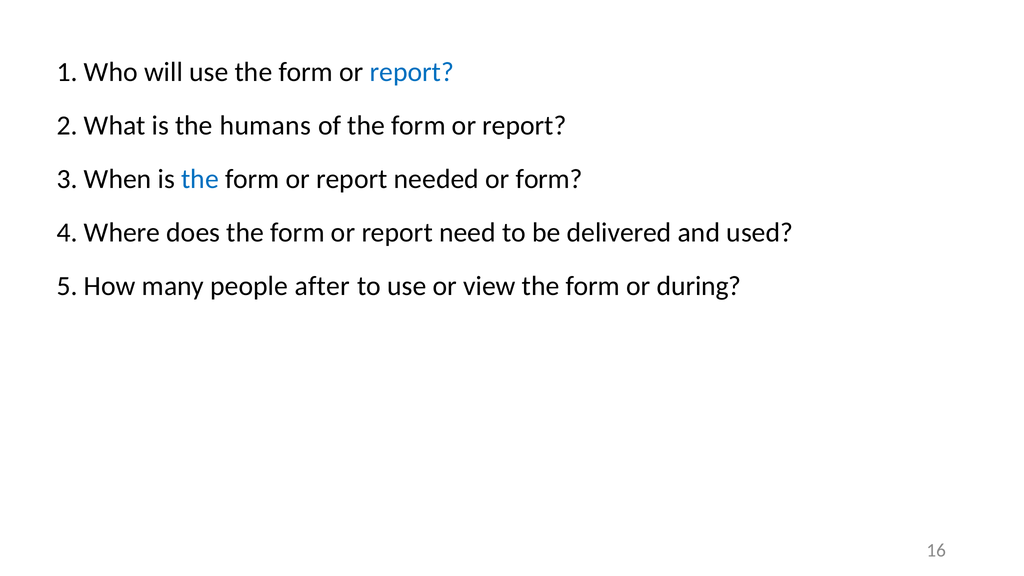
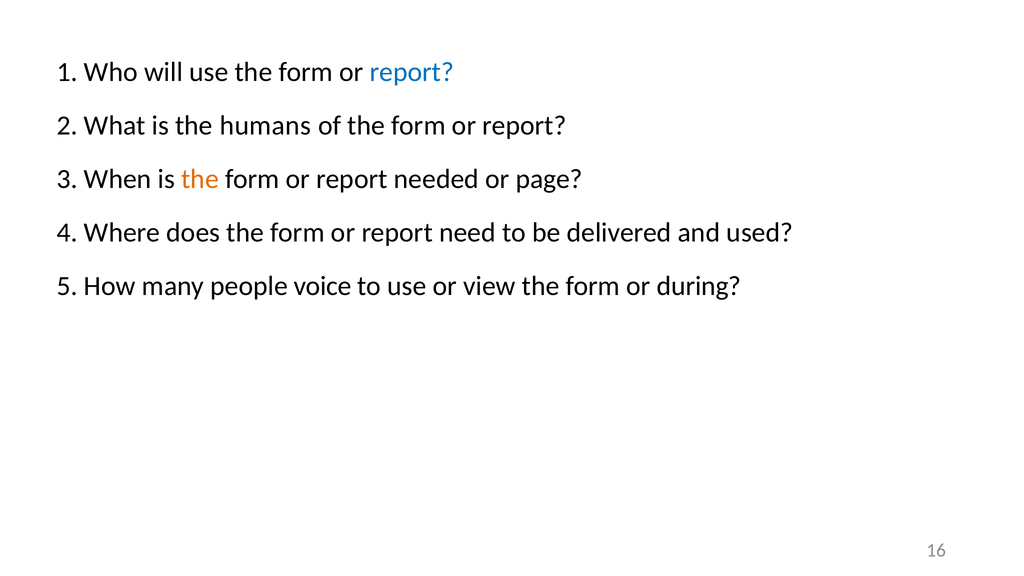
the at (200, 179) colour: blue -> orange
or form: form -> page
after: after -> voice
